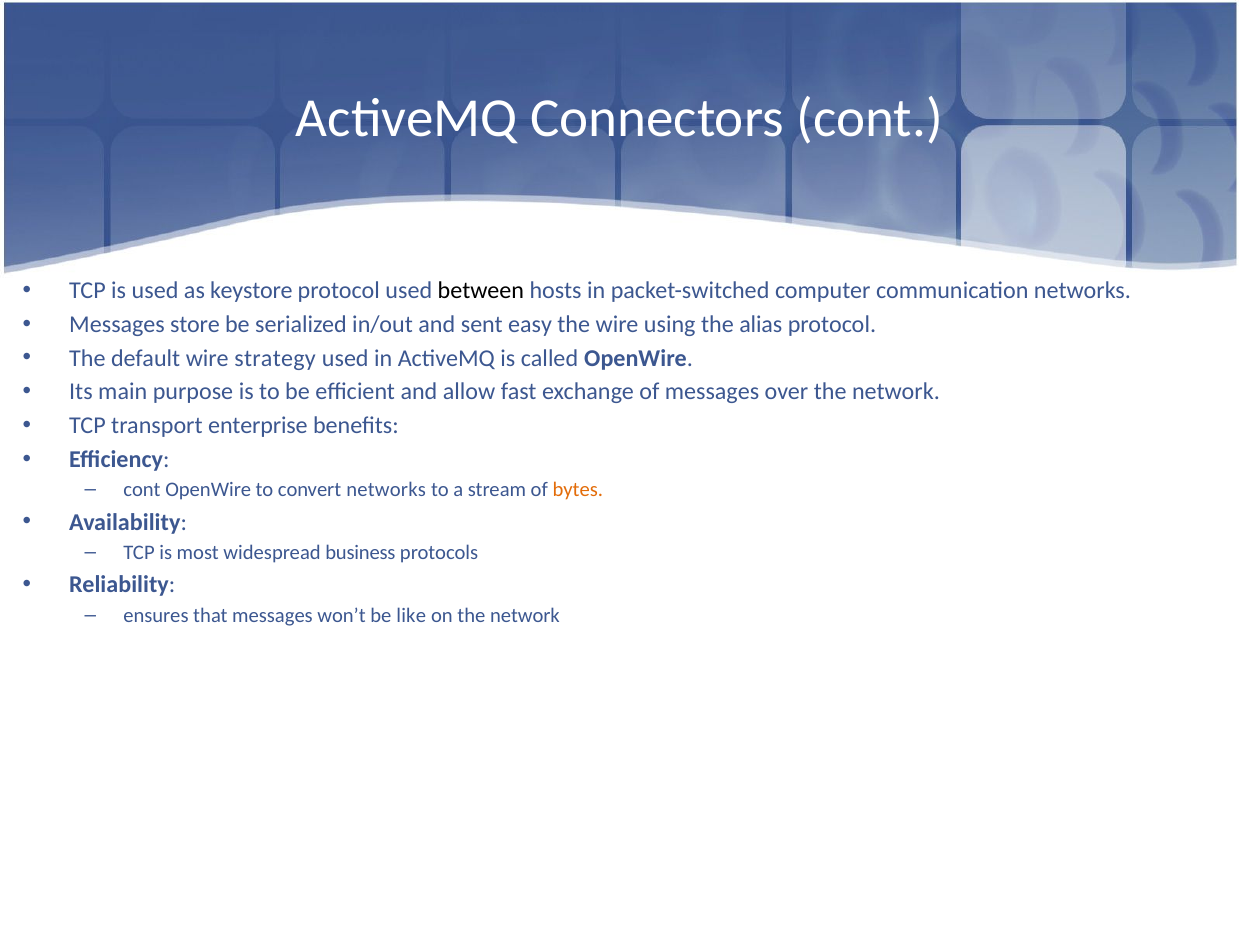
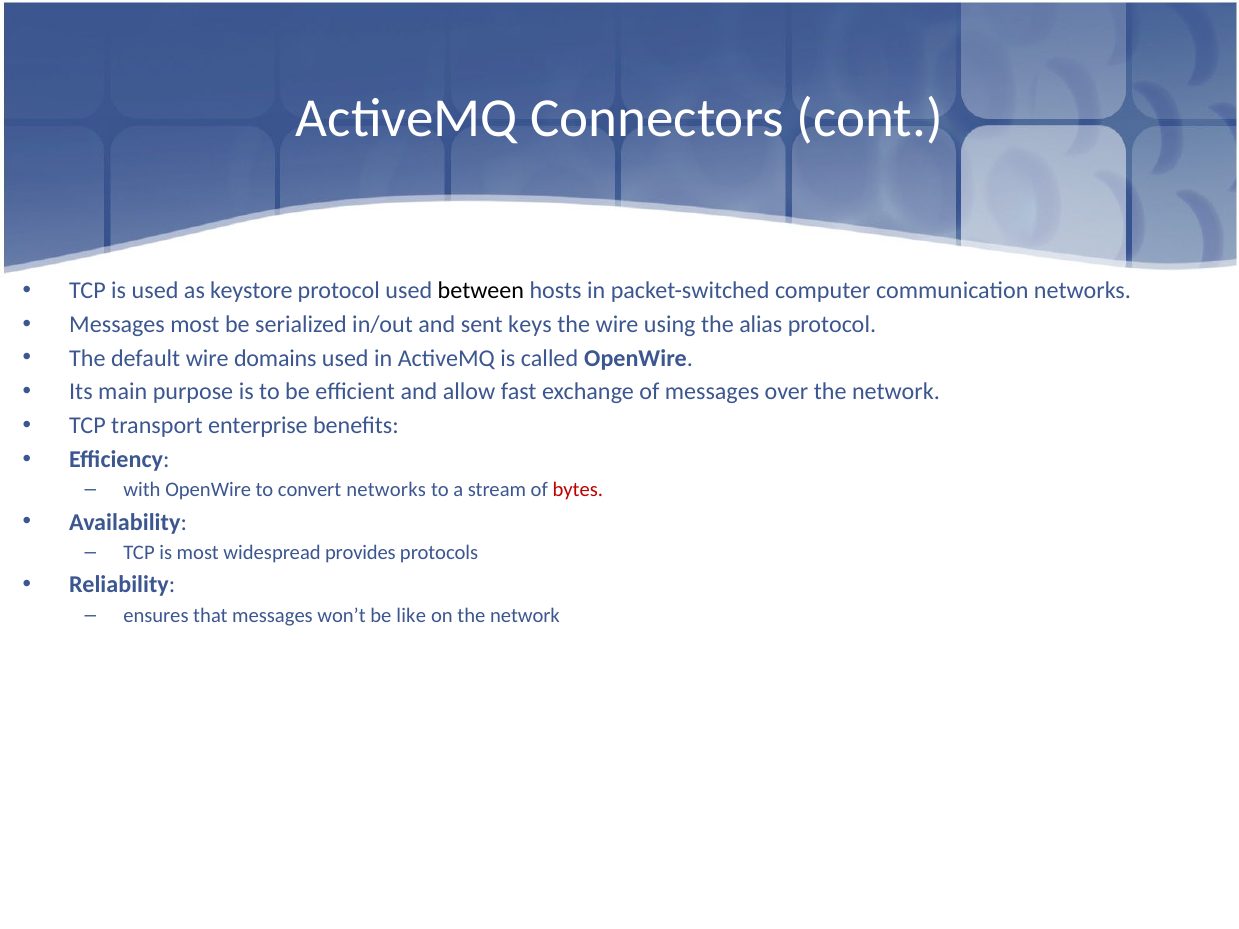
Messages store: store -> most
easy: easy -> keys
strategy: strategy -> domains
cont at (142, 490): cont -> with
bytes colour: orange -> red
business: business -> provides
